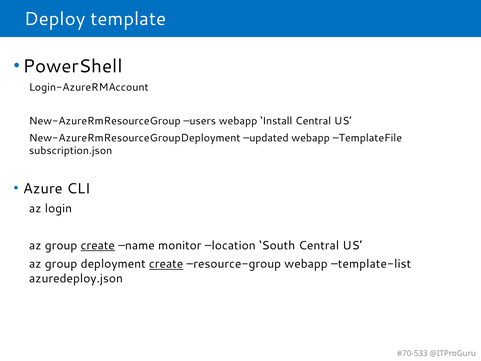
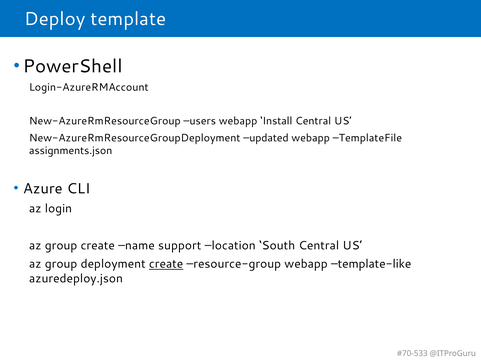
subscription.json: subscription.json -> assignments.json
create at (98, 245) underline: present -> none
monitor: monitor -> support
template-list: template-list -> template-like
